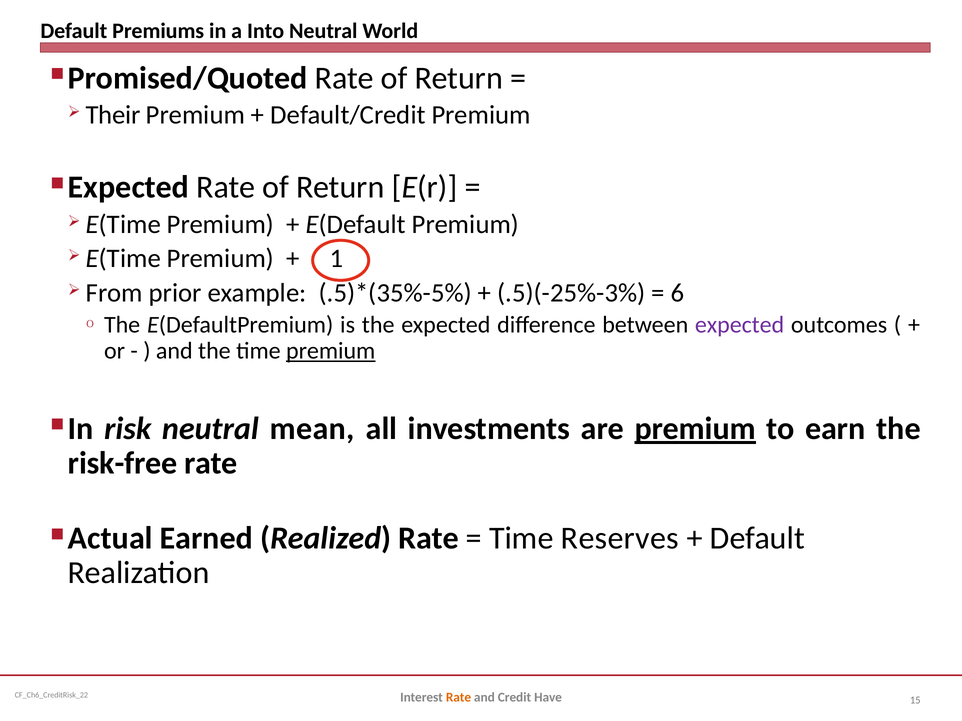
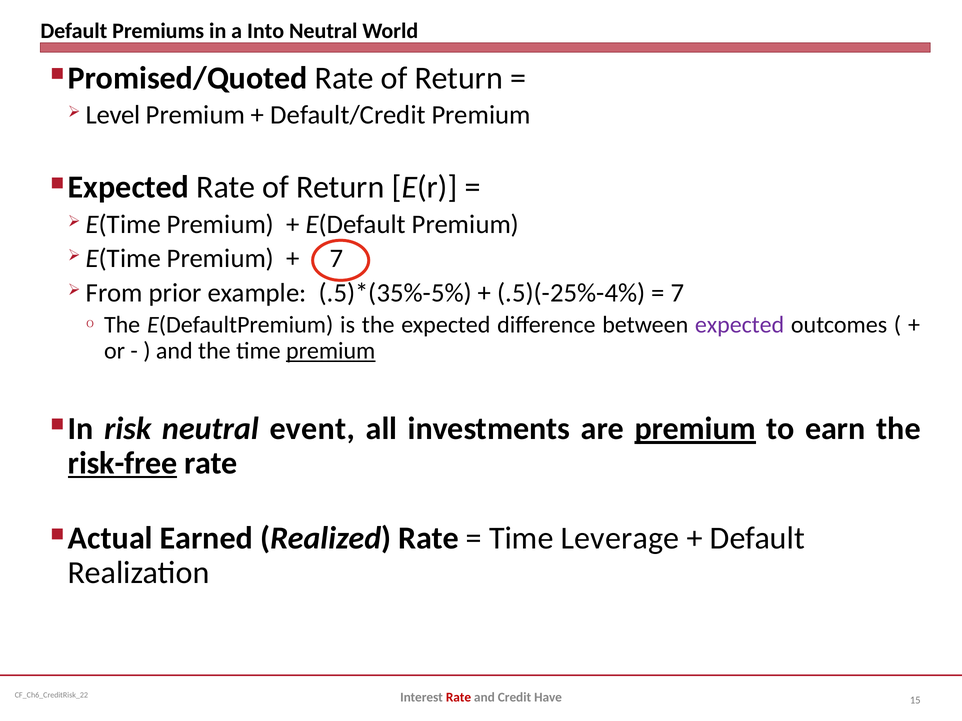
Their: Their -> Level
1 at (336, 259): 1 -> 7
.5)(-25%-3%: .5)(-25%-3% -> .5)(-25%-4%
6 at (678, 293): 6 -> 7
mean: mean -> event
risk-free underline: none -> present
Reserves: Reserves -> Leverage
Rate at (459, 698) colour: orange -> red
